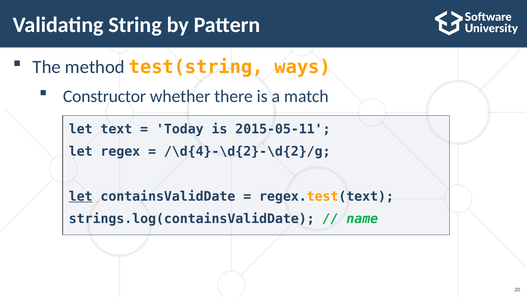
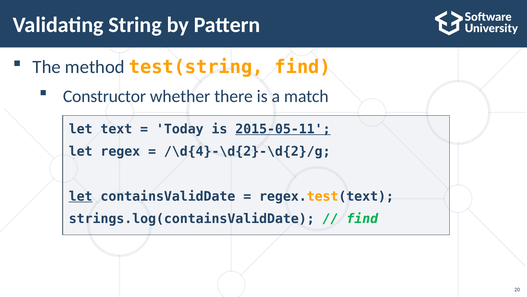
test(string ways: ways -> find
2015-05-11 underline: none -> present
name at (362, 218): name -> find
